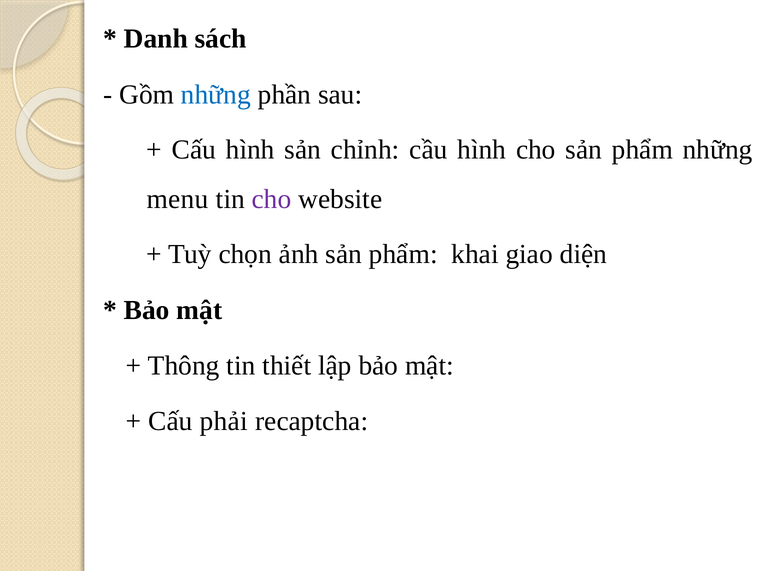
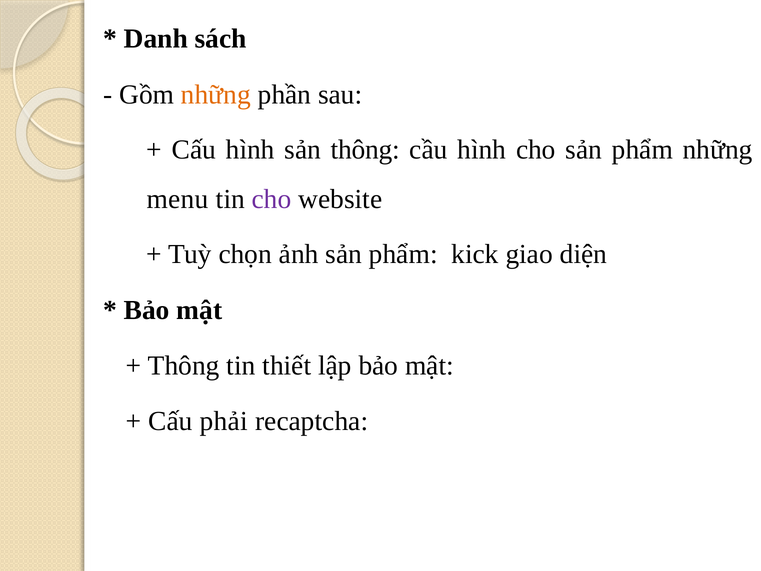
những at (216, 95) colour: blue -> orange
sản chỉnh: chỉnh -> thông
khai: khai -> kick
